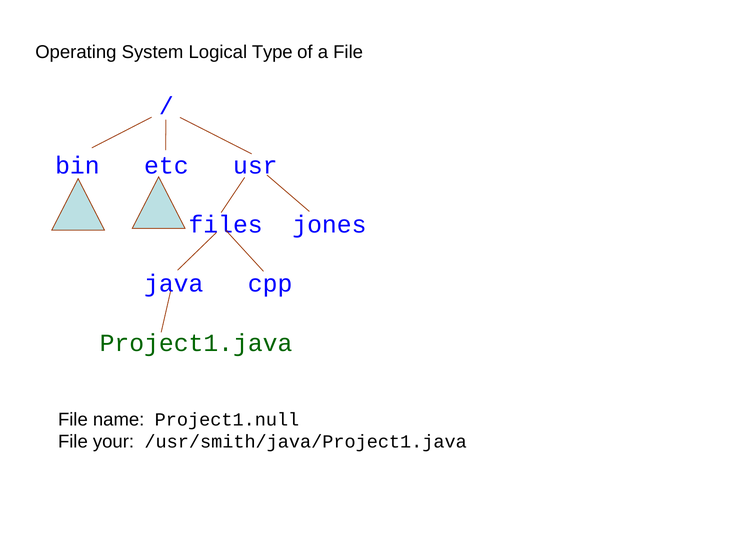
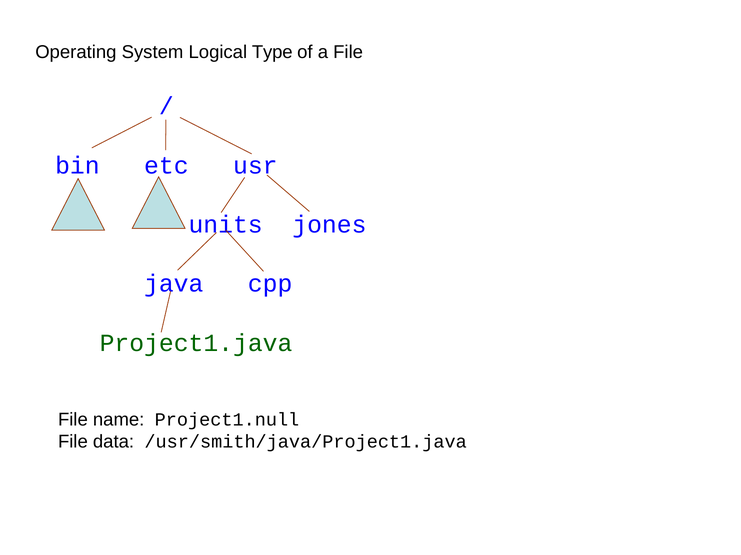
files: files -> units
your: your -> data
